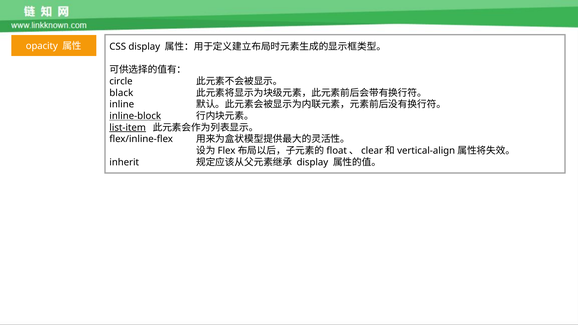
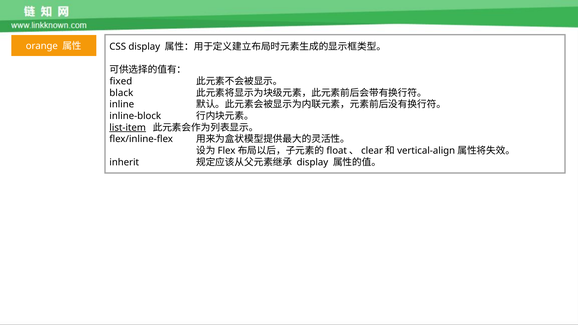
opacity: opacity -> orange
circle: circle -> fixed
inline-block underline: present -> none
